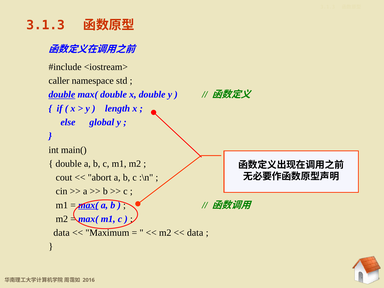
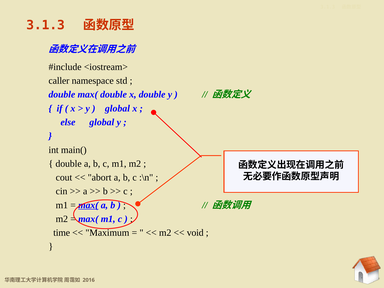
double at (62, 95) underline: present -> none
length at (118, 108): length -> global
data at (62, 233): data -> time
data at (195, 233): data -> void
